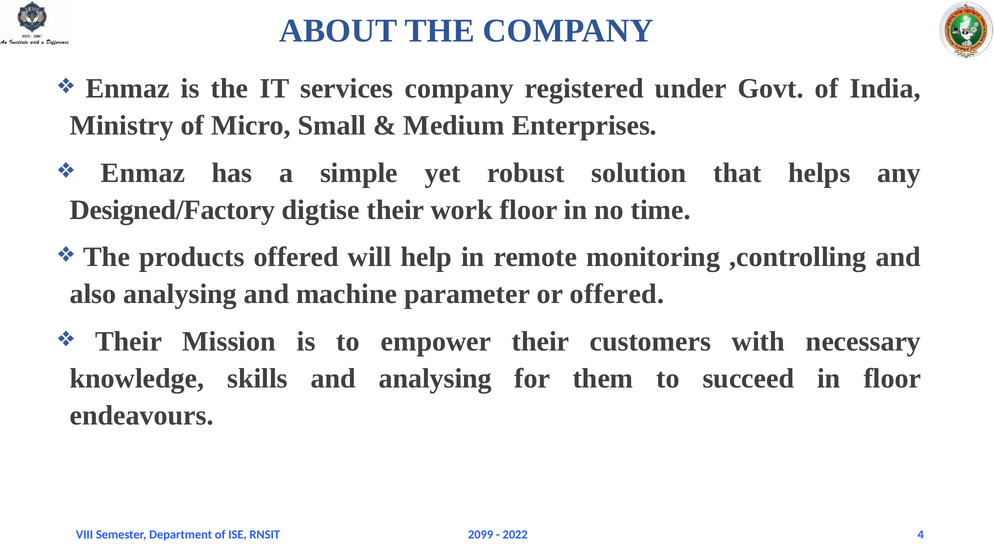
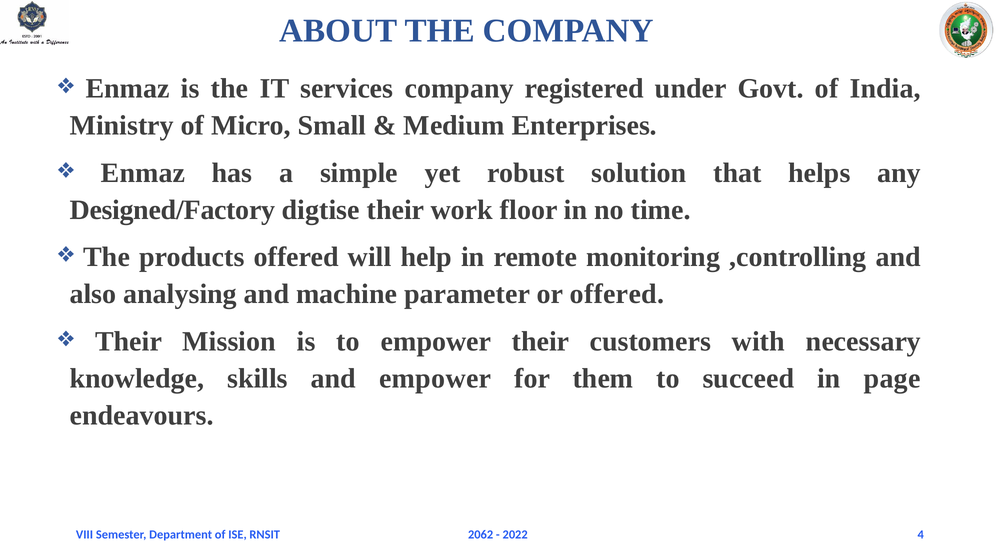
and analysing: analysing -> empower
in floor: floor -> page
2099: 2099 -> 2062
